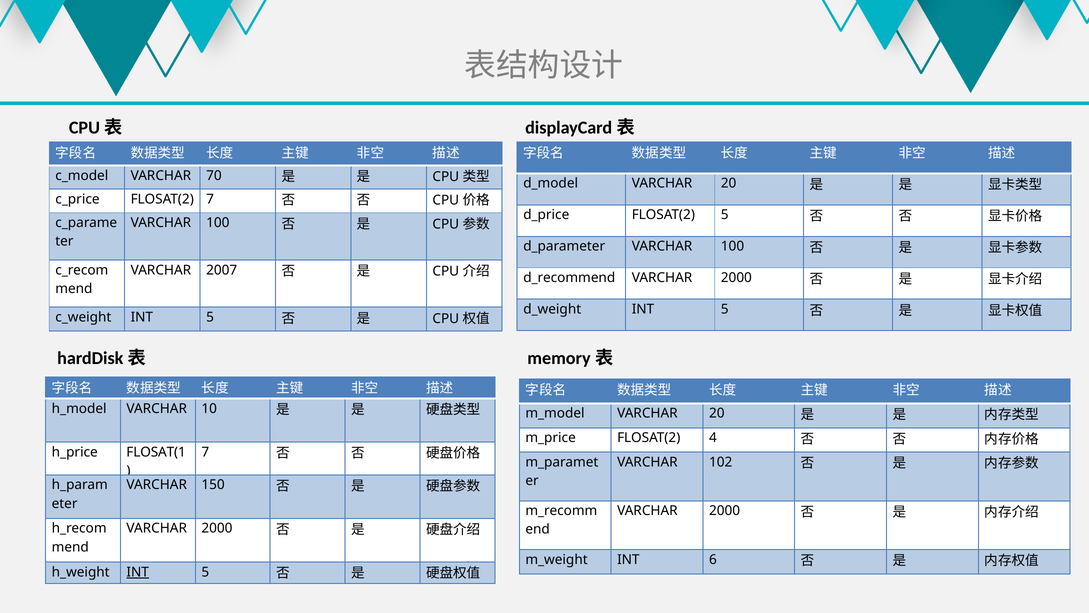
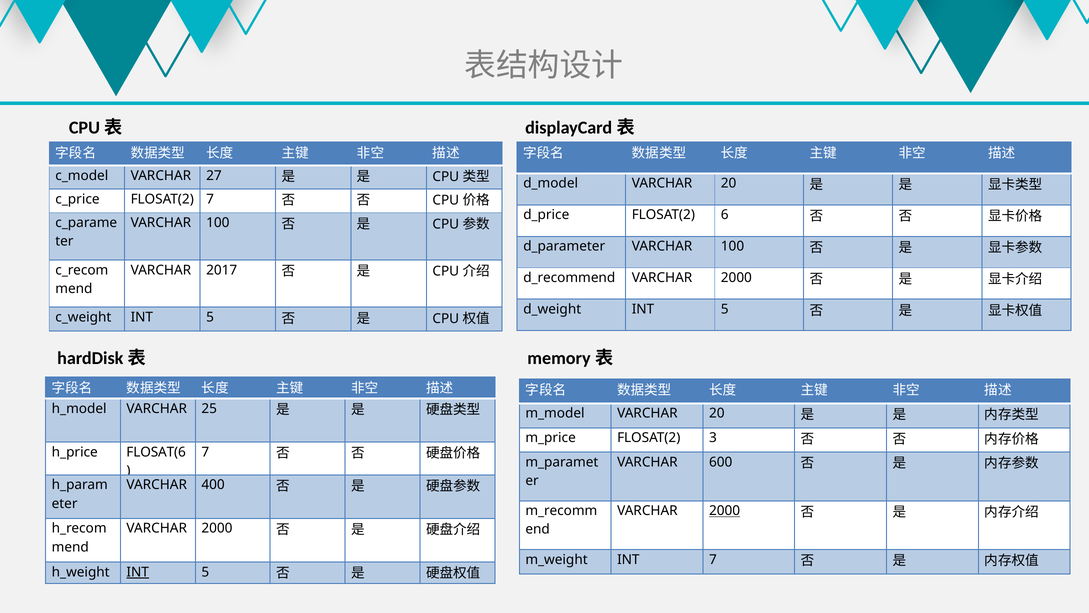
70: 70 -> 27
FLOSAT(2 5: 5 -> 6
2007: 2007 -> 2017
10: 10 -> 25
4: 4 -> 3
FLOSAT(1: FLOSAT(1 -> FLOSAT(6
102: 102 -> 600
150: 150 -> 400
2000 at (725, 511) underline: none -> present
INT 6: 6 -> 7
